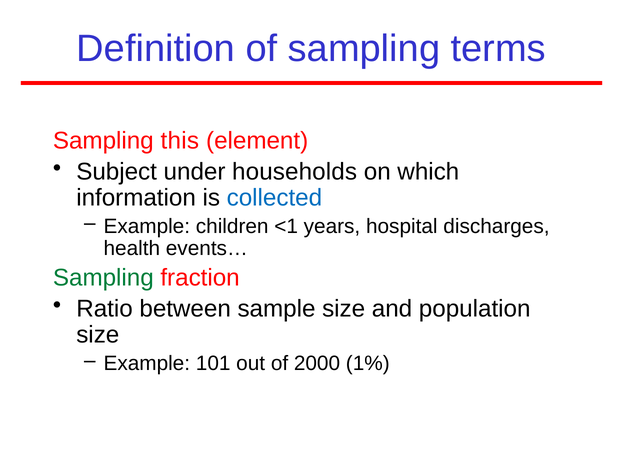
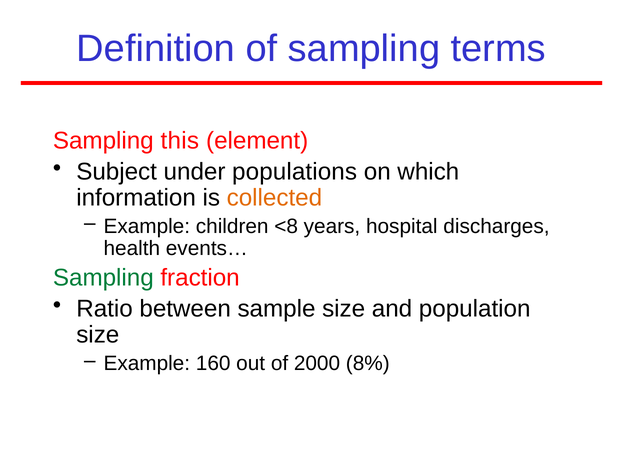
households: households -> populations
collected colour: blue -> orange
<1: <1 -> <8
101: 101 -> 160
1%: 1% -> 8%
